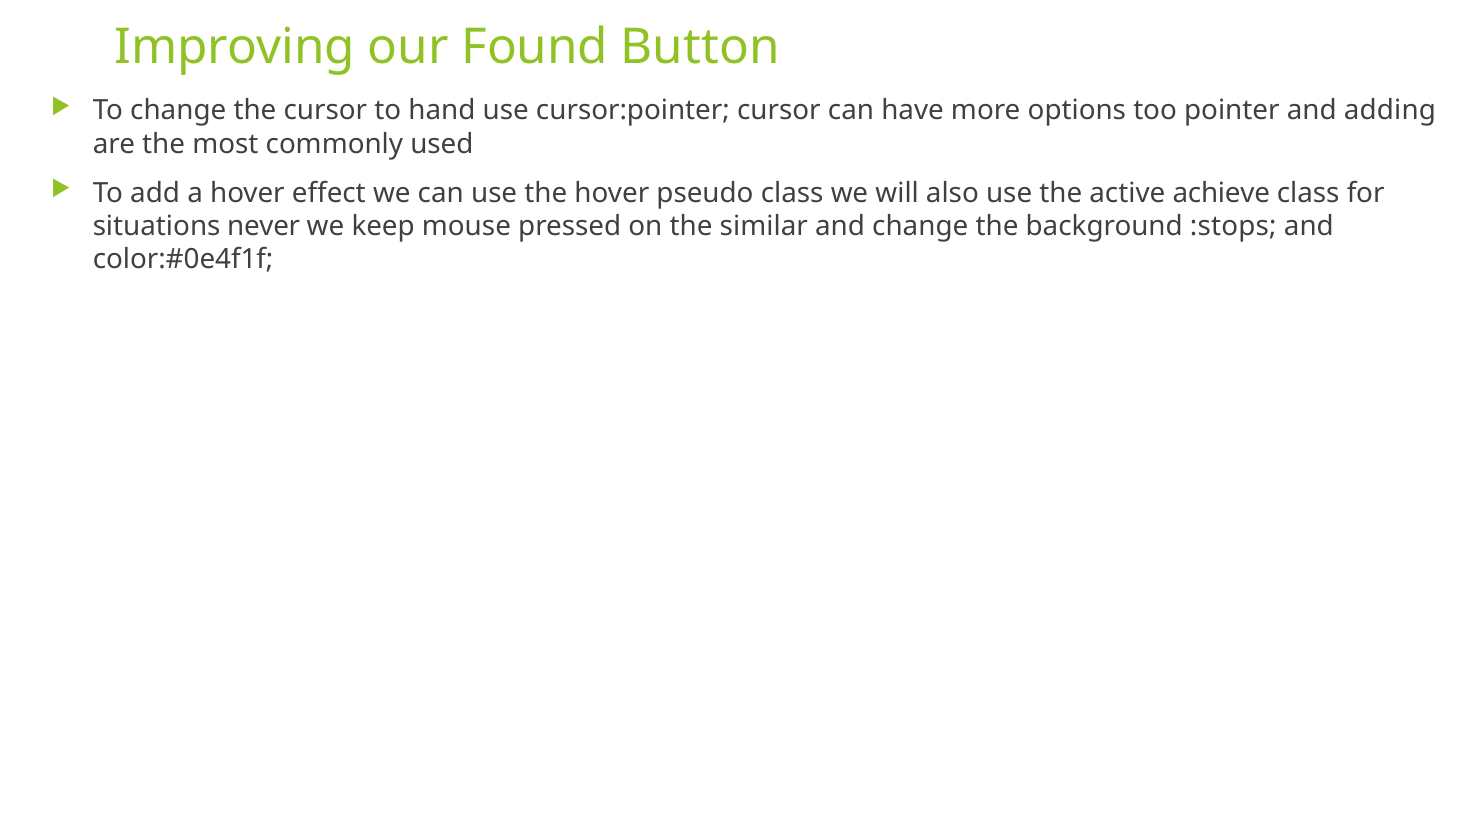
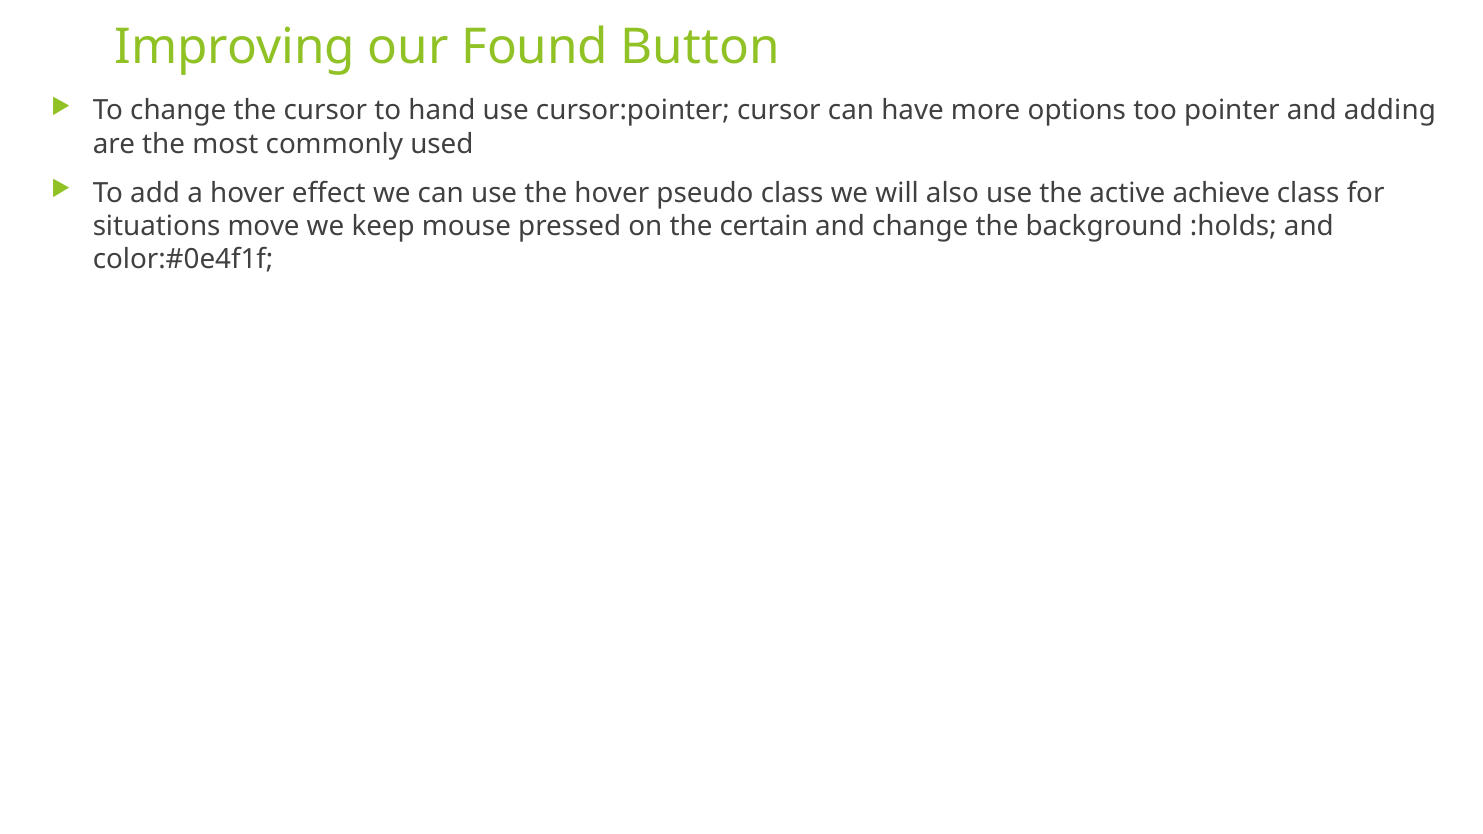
never: never -> move
similar: similar -> certain
:stops: :stops -> :holds
